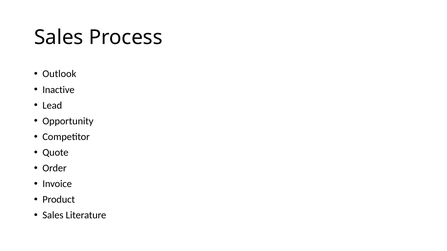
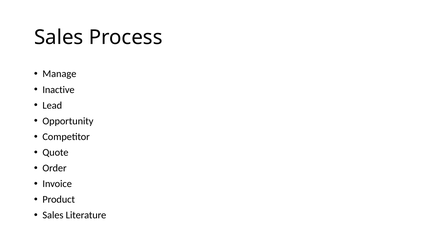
Outlook: Outlook -> Manage
